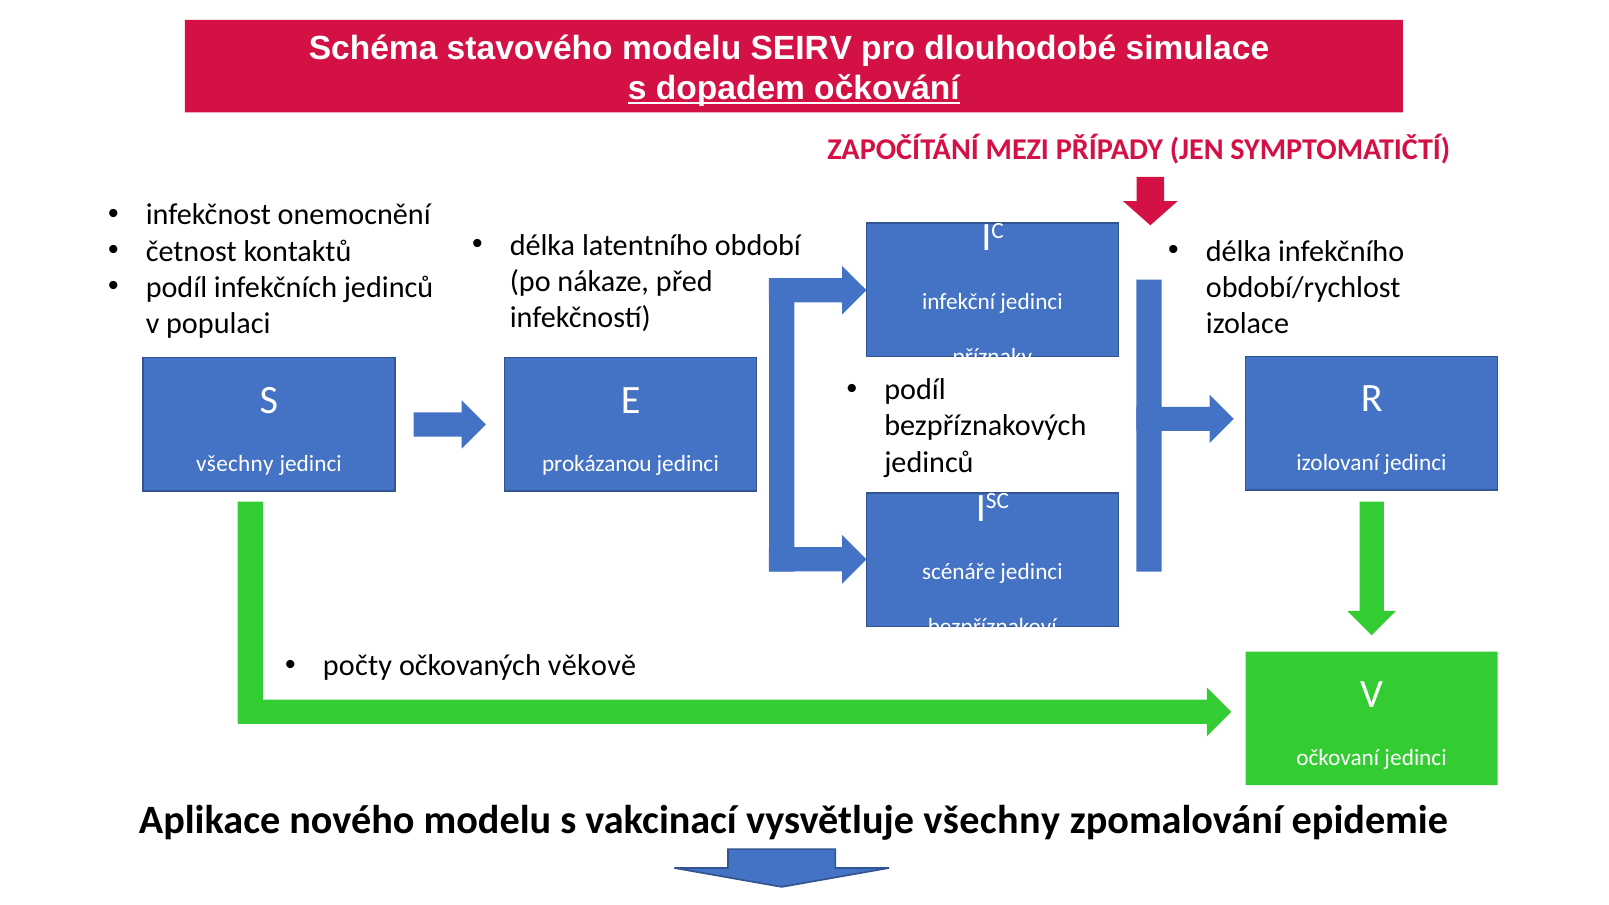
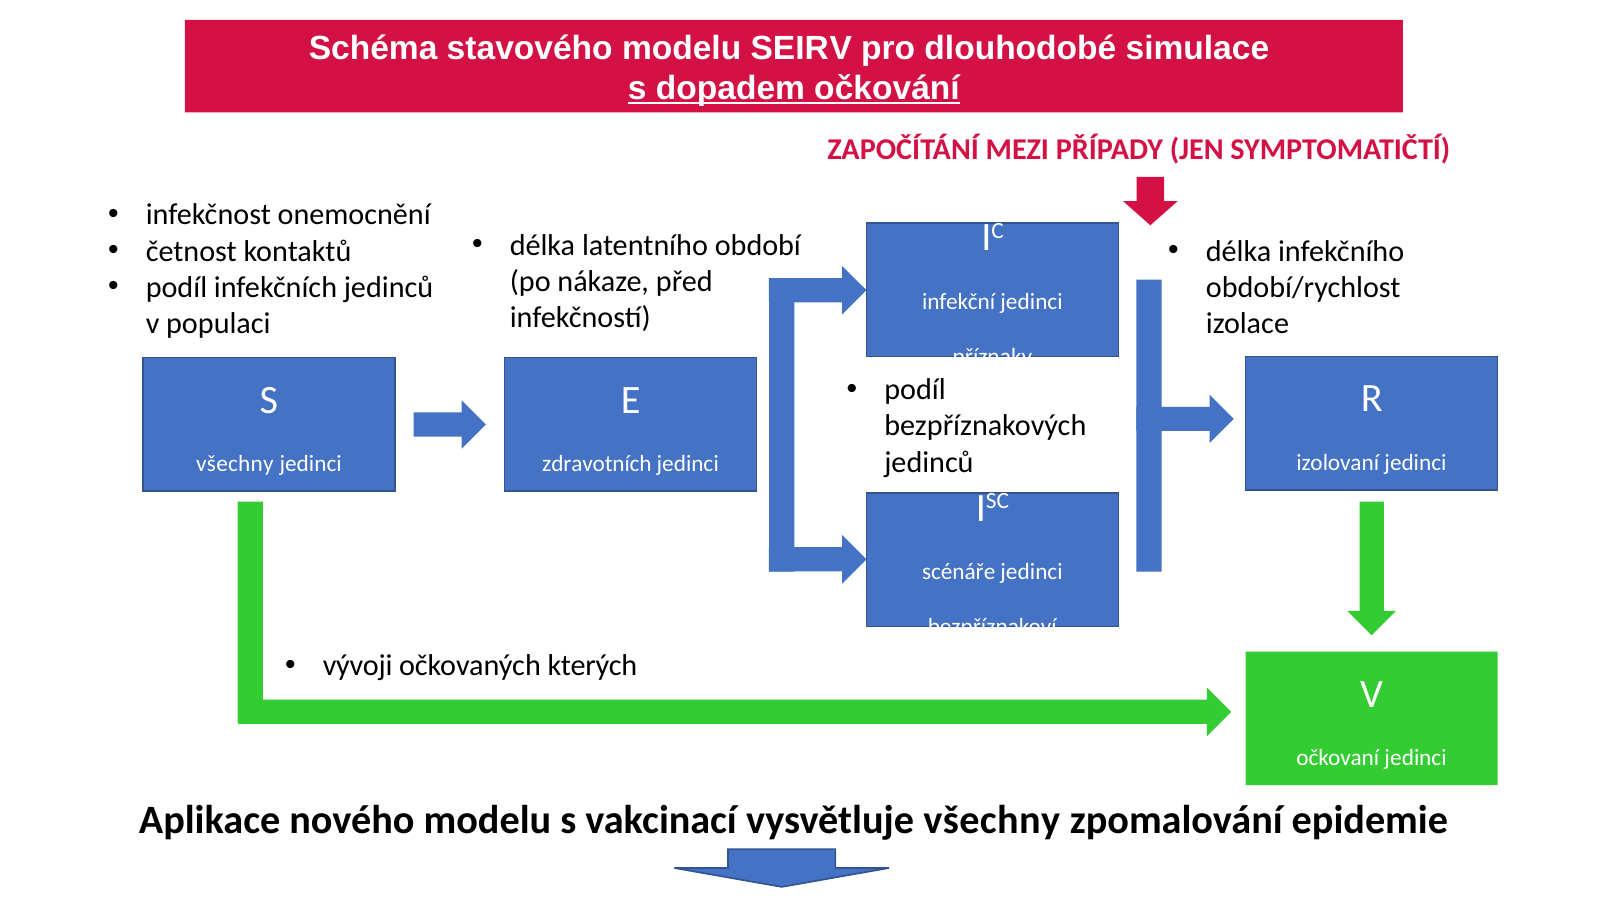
prokázanou: prokázanou -> zdravotních
počty: počty -> vývoji
věkově: věkově -> kterých
